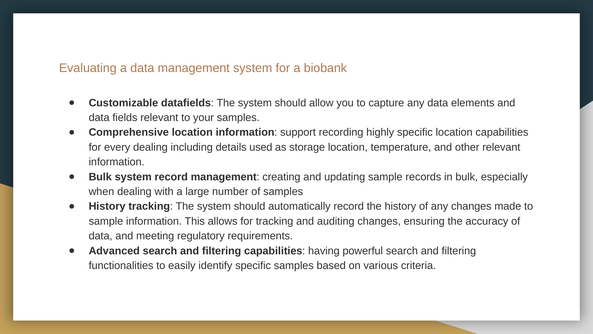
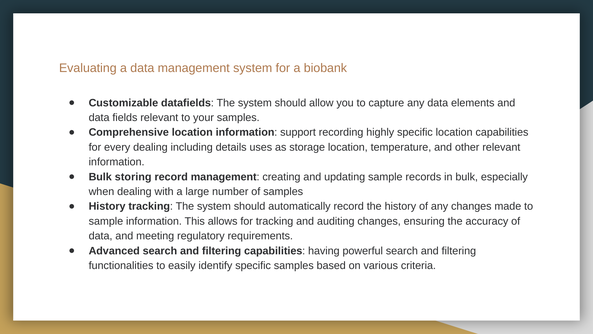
used: used -> uses
Bulk system: system -> storing
